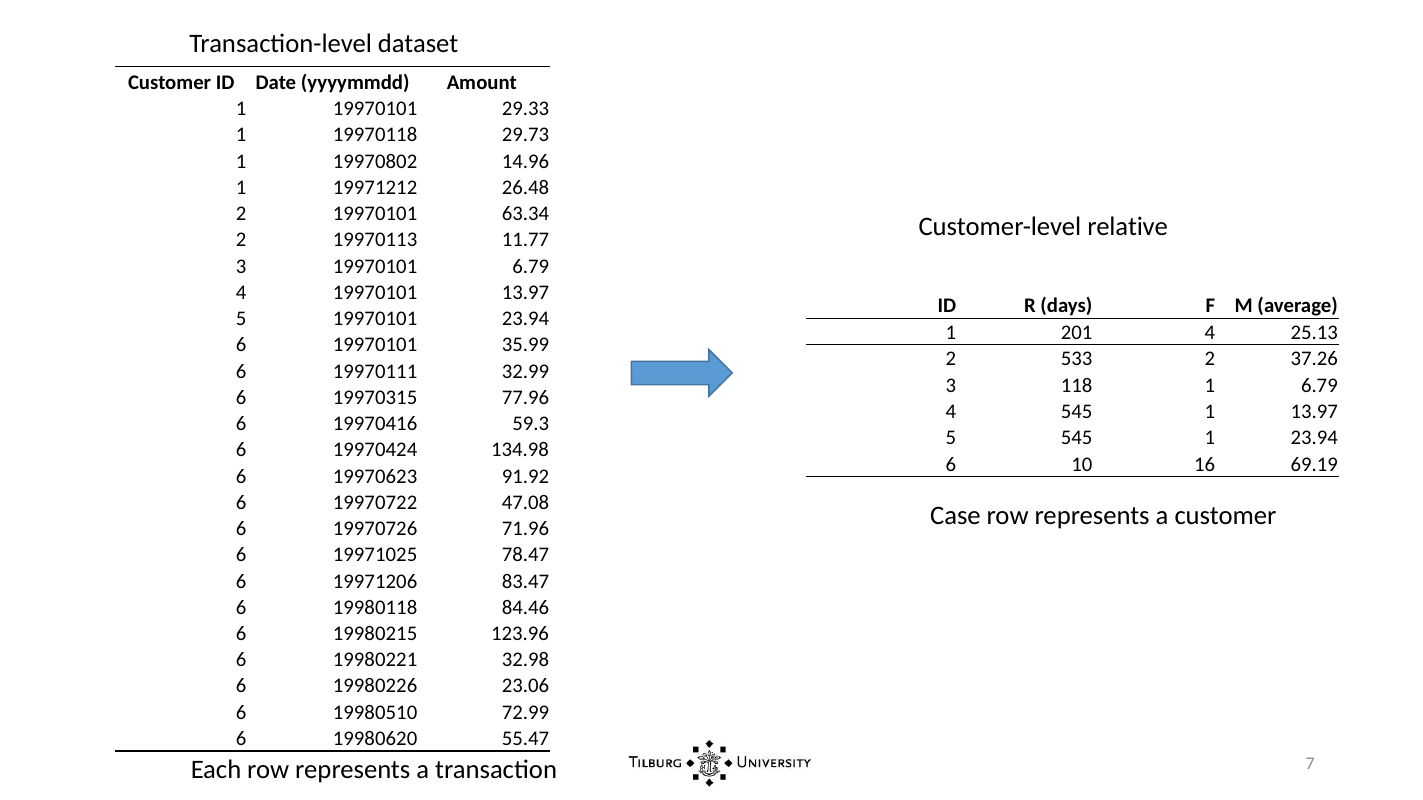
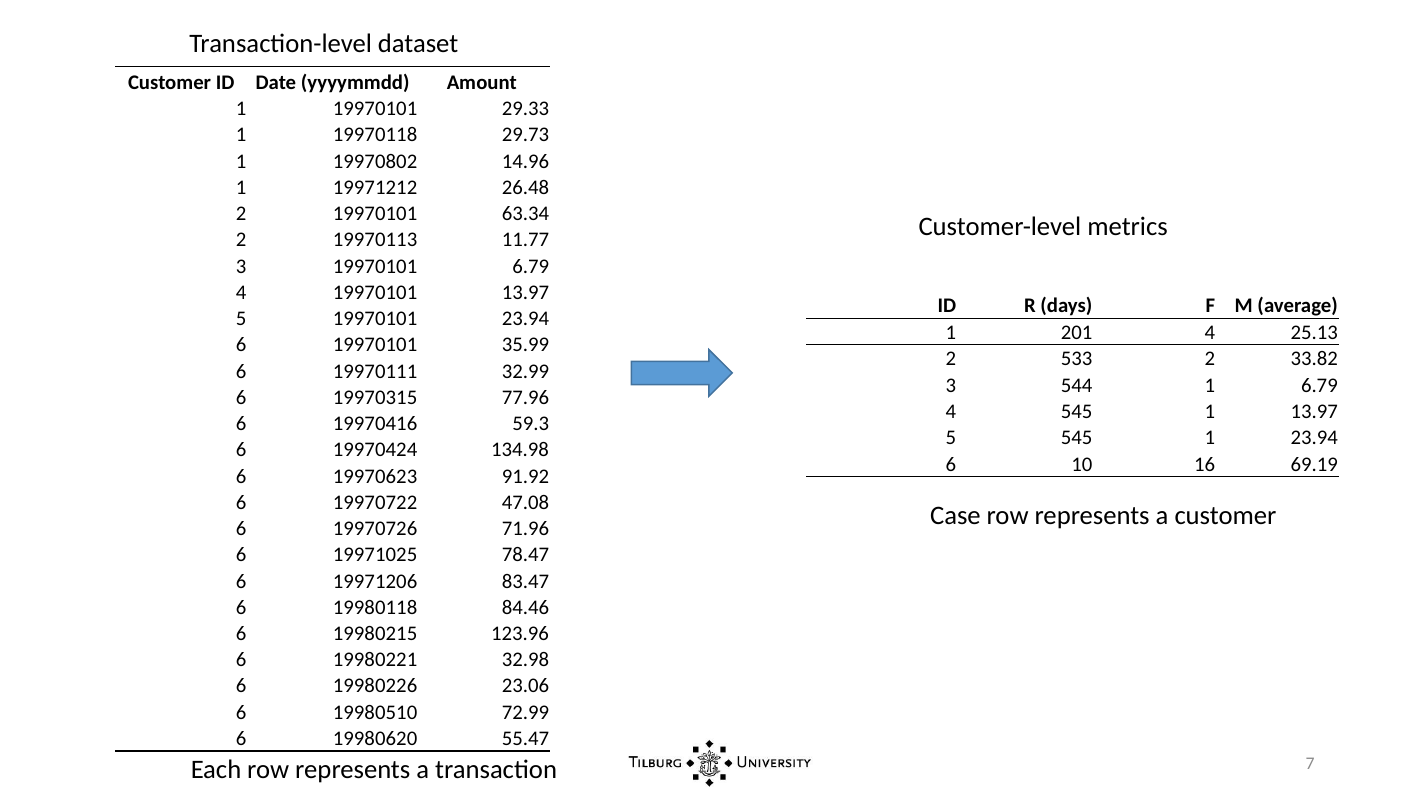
relative: relative -> metrics
37.26: 37.26 -> 33.82
118: 118 -> 544
